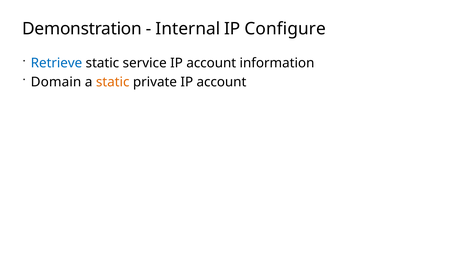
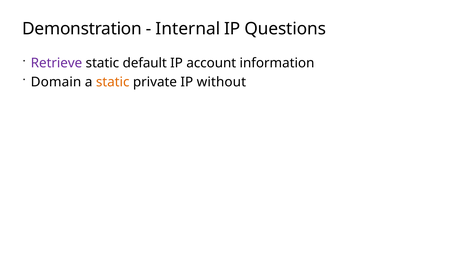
Configure: Configure -> Questions
Retrieve colour: blue -> purple
service: service -> default
private IP account: account -> without
